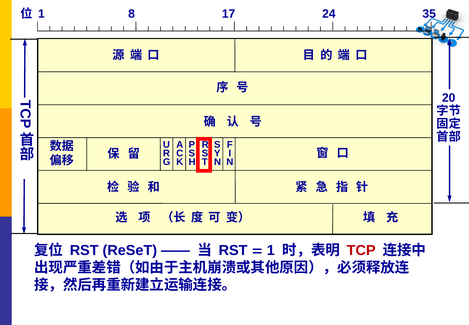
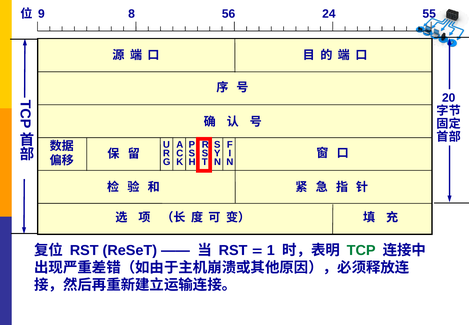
1 at (41, 14): 1 -> 9
17: 17 -> 56
35: 35 -> 55
TCP colour: red -> green
